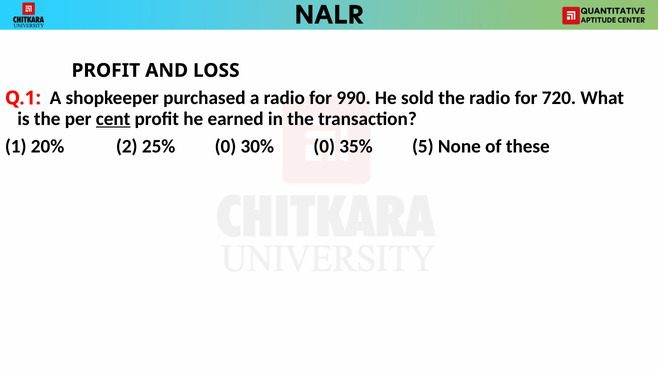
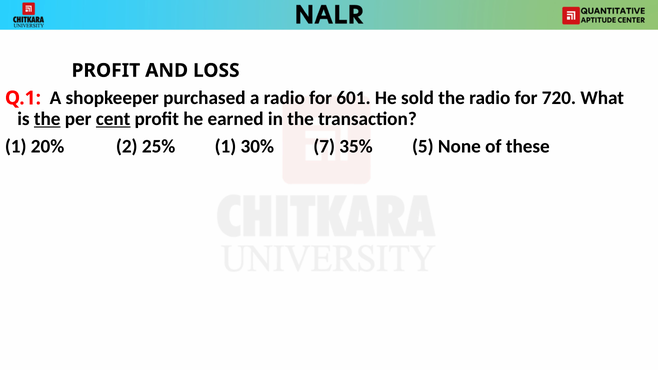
990: 990 -> 601
the at (47, 119) underline: none -> present
25% 0: 0 -> 1
30% 0: 0 -> 7
